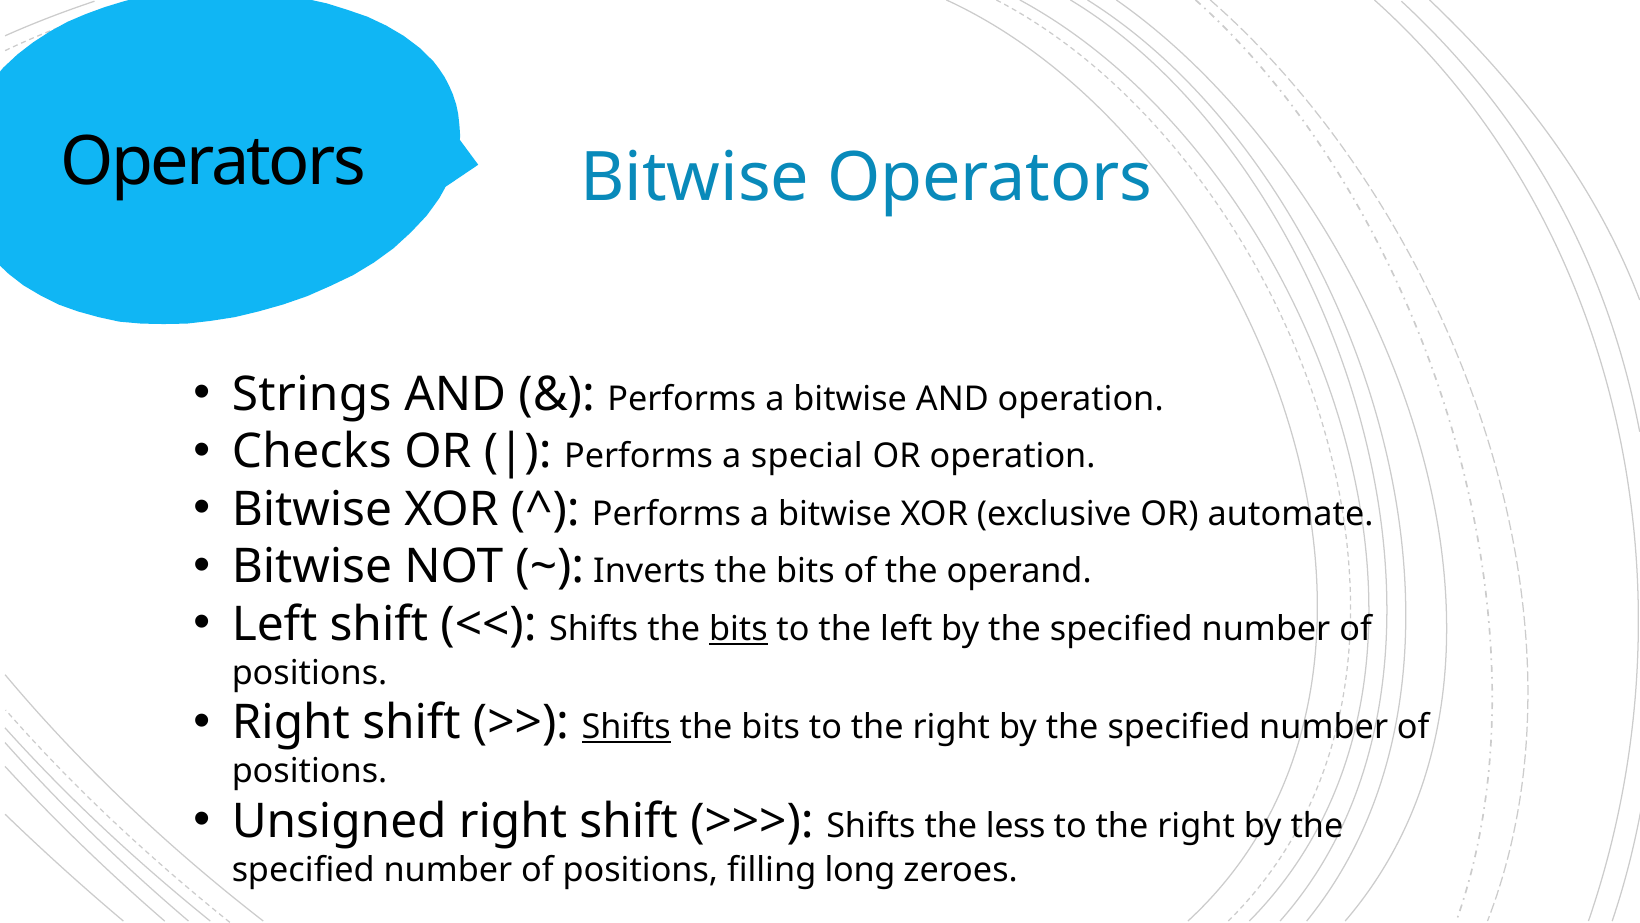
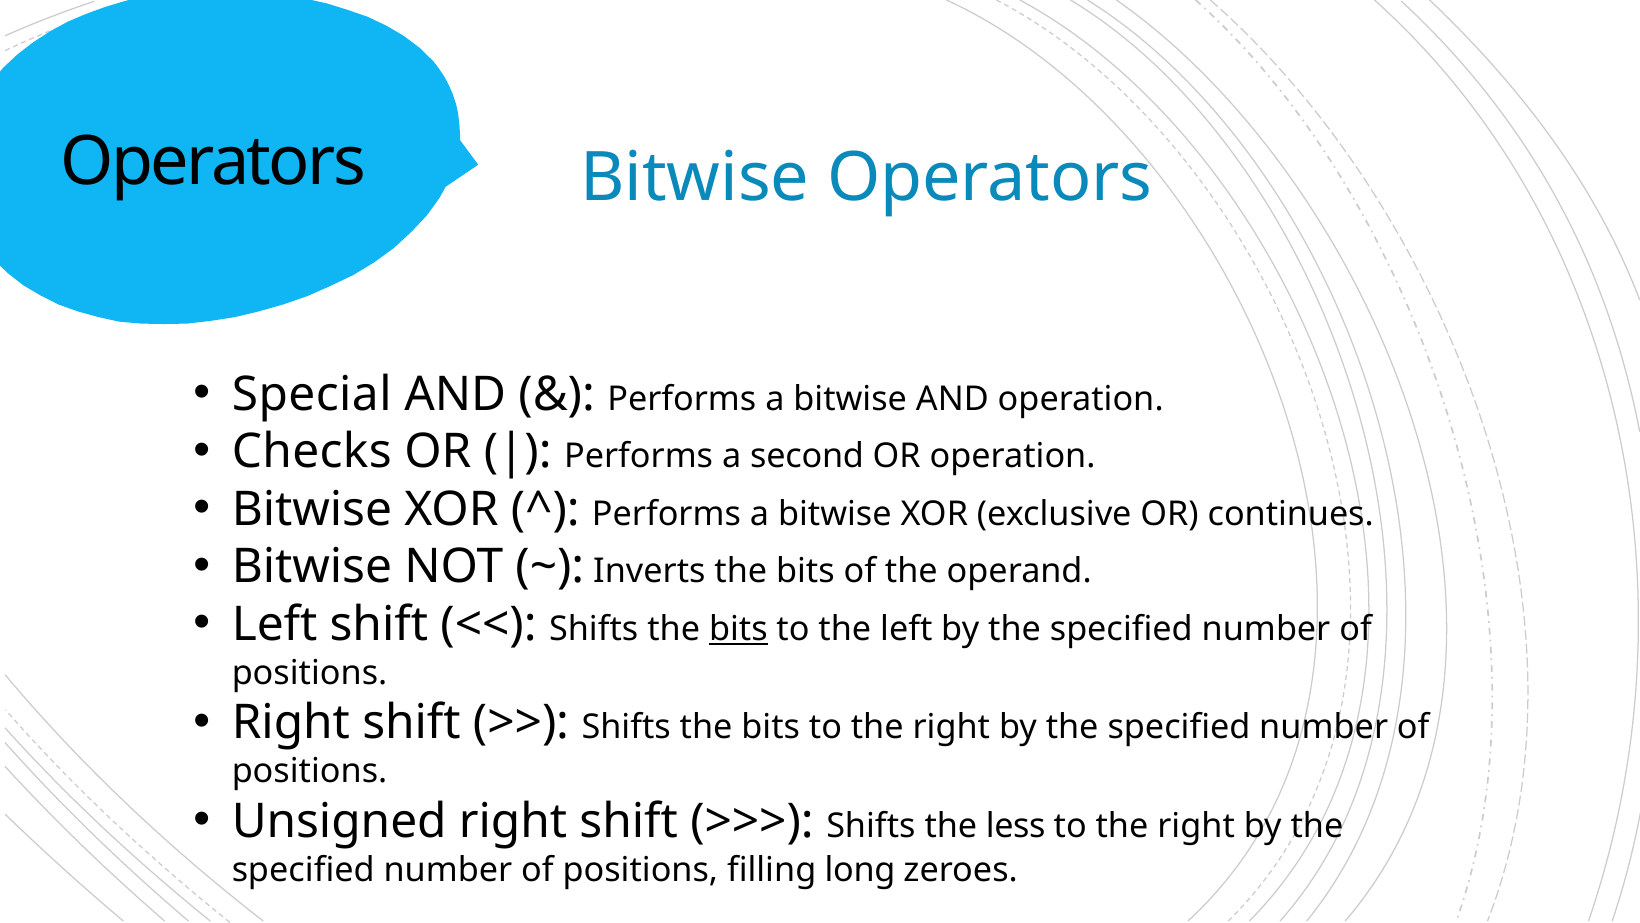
Strings: Strings -> Special
special: special -> second
automate: automate -> continues
Shifts at (626, 727) underline: present -> none
